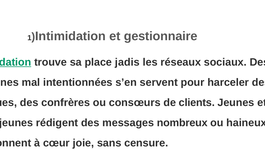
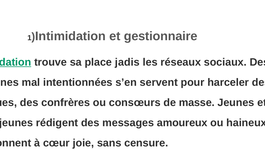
clients: clients -> masse
nombreux: nombreux -> amoureux
